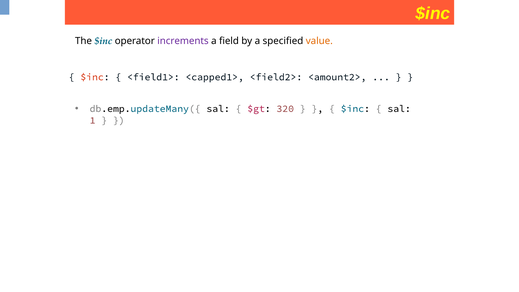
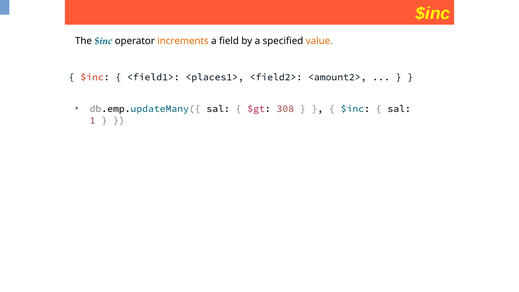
increments colour: purple -> orange
<capped1>: <capped1> -> <places1>
320: 320 -> 308
